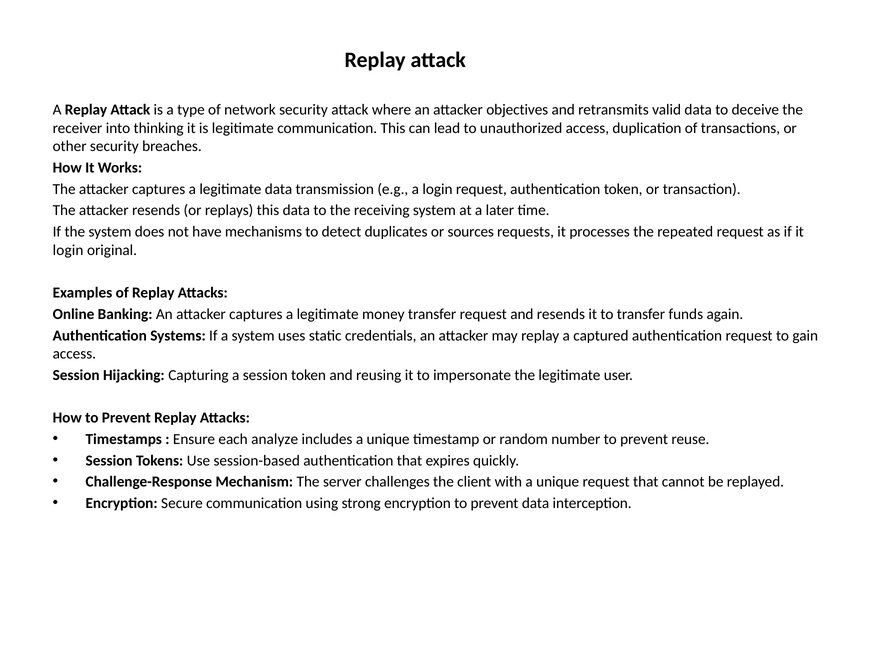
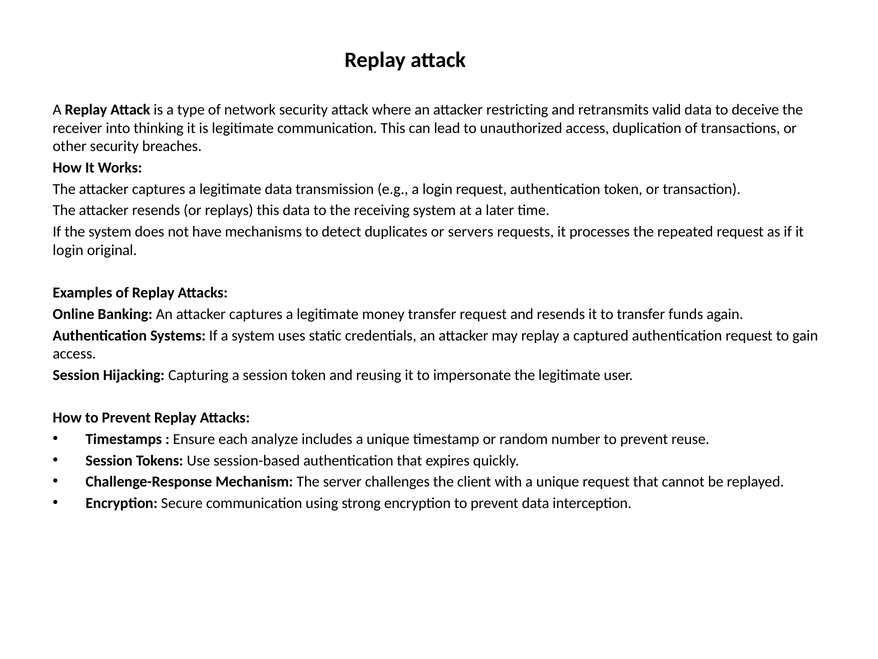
objectives: objectives -> restricting
sources: sources -> servers
